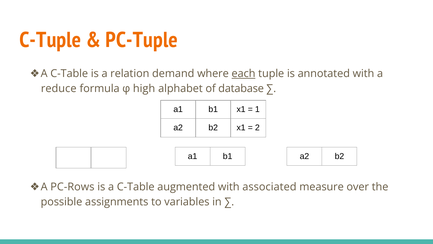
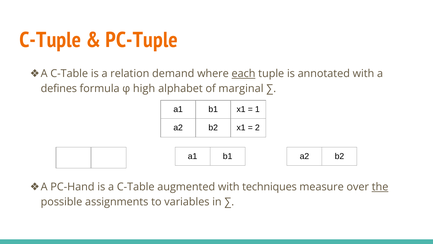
reduce: reduce -> defines
database: database -> marginal
PC-Rows: PC-Rows -> PC-Hand
associated: associated -> techniques
the underline: none -> present
